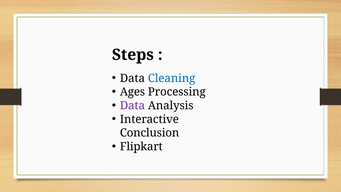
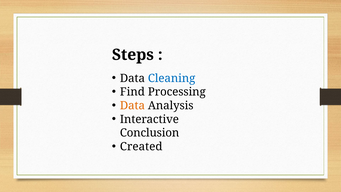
Ages: Ages -> Find
Data at (132, 106) colour: purple -> orange
Flipkart: Flipkart -> Created
